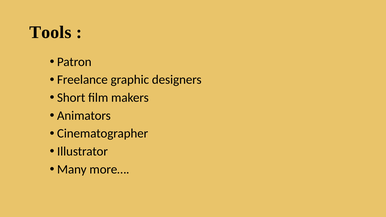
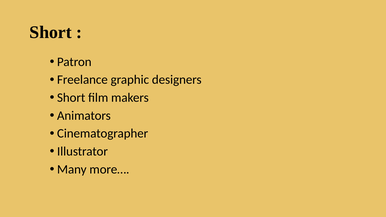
Tools at (50, 32): Tools -> Short
